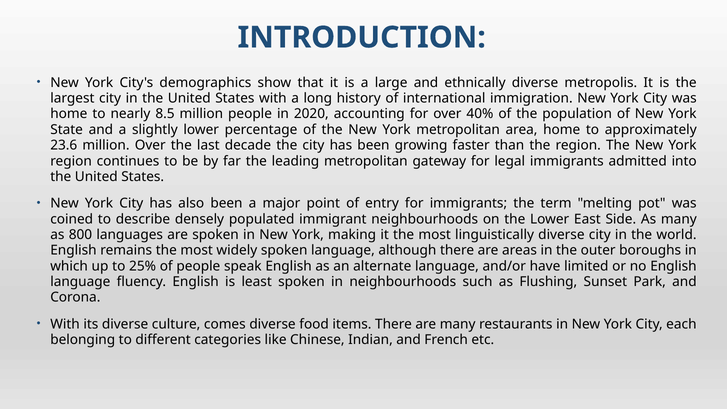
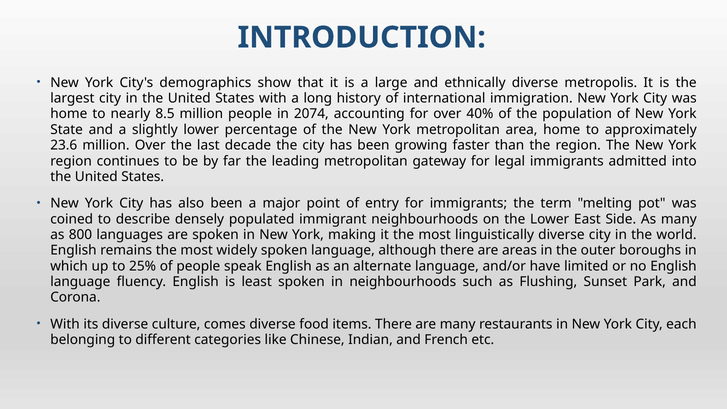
2020: 2020 -> 2074
